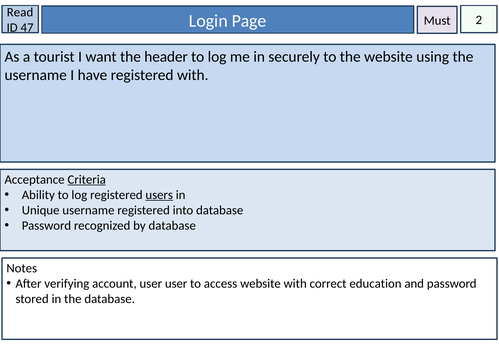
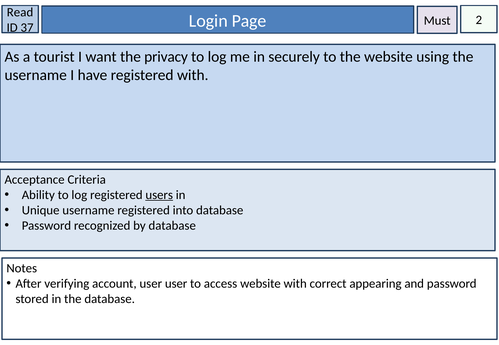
47: 47 -> 37
header: header -> privacy
Criteria underline: present -> none
education: education -> appearing
